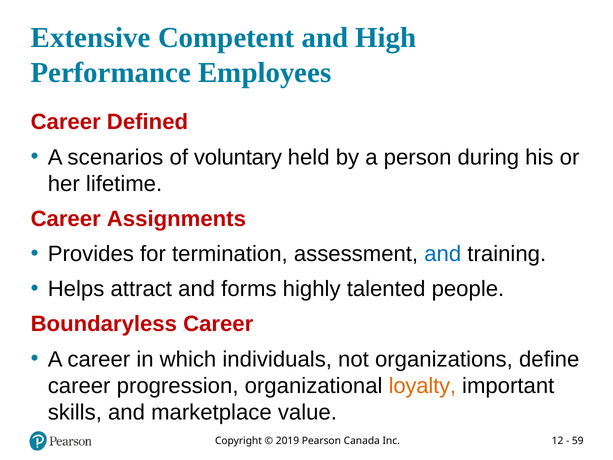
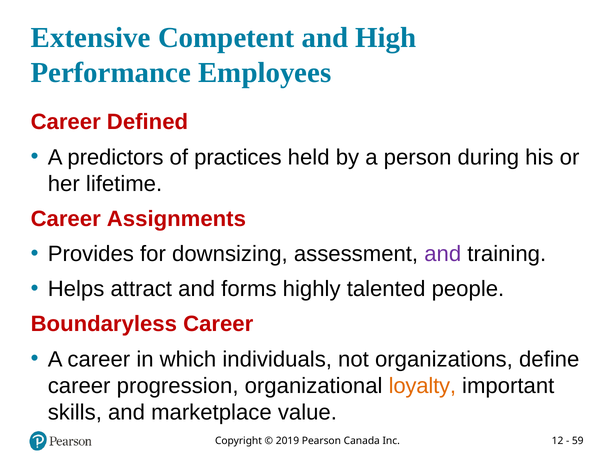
scenarios: scenarios -> predictors
voluntary: voluntary -> practices
termination: termination -> downsizing
and at (443, 254) colour: blue -> purple
